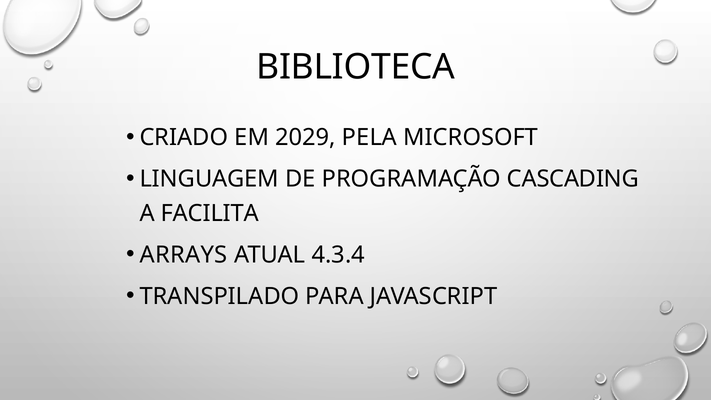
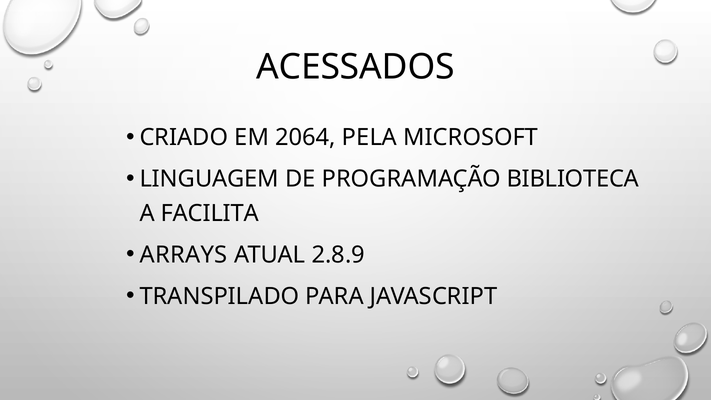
BIBLIOTECA: BIBLIOTECA -> ACESSADOS
2029: 2029 -> 2064
CASCADING: CASCADING -> BIBLIOTECA
4.3.4: 4.3.4 -> 2.8.9
